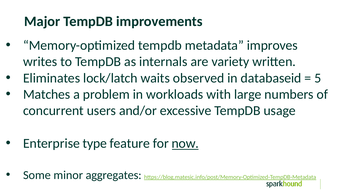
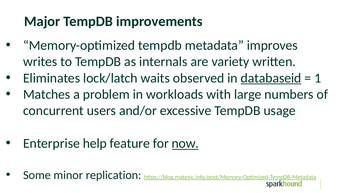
databaseid underline: none -> present
5: 5 -> 1
type: type -> help
aggregates: aggregates -> replication
